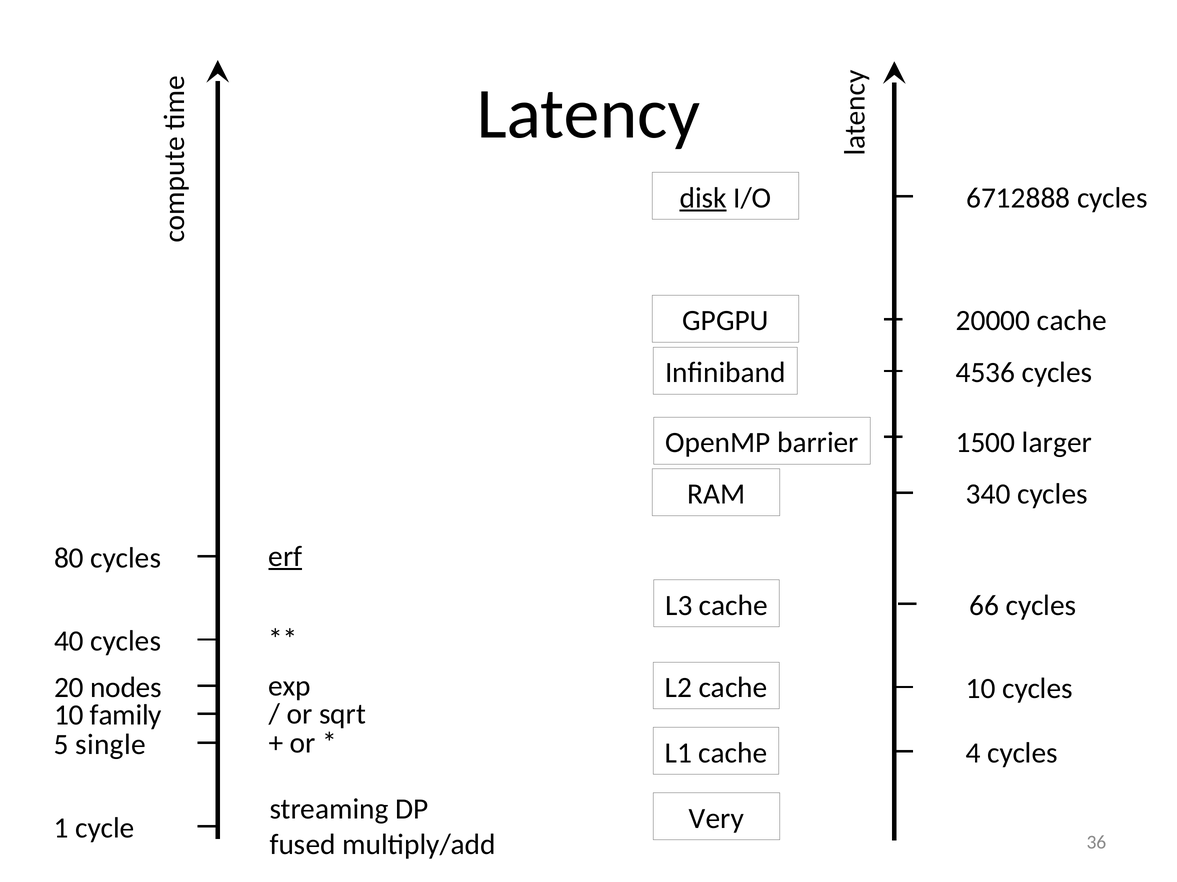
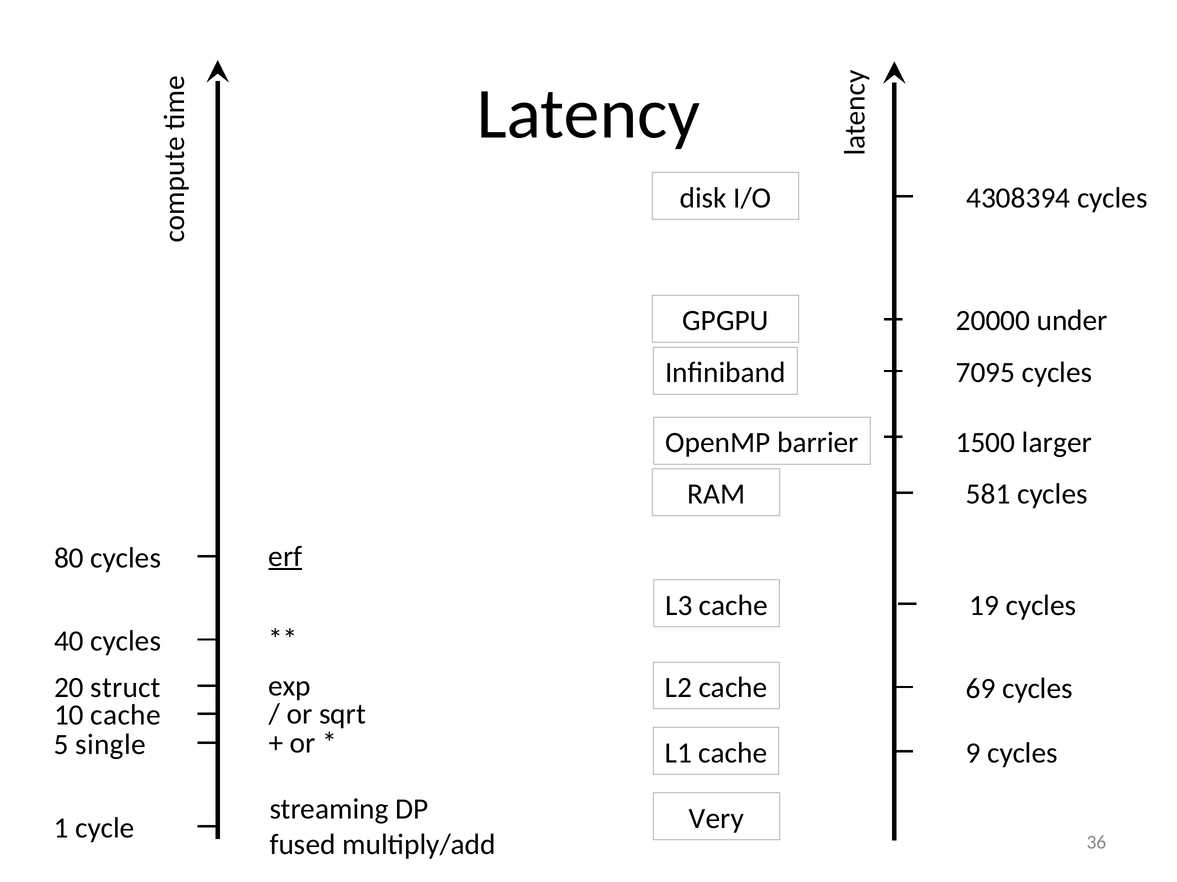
disk underline: present -> none
6712888: 6712888 -> 4308394
20000 cache: cache -> under
4536: 4536 -> 7095
340: 340 -> 581
66: 66 -> 19
nodes: nodes -> struct
cache 10: 10 -> 69
10 family: family -> cache
4: 4 -> 9
